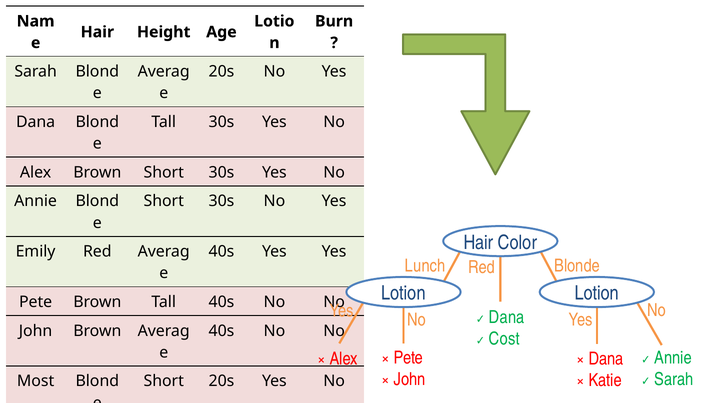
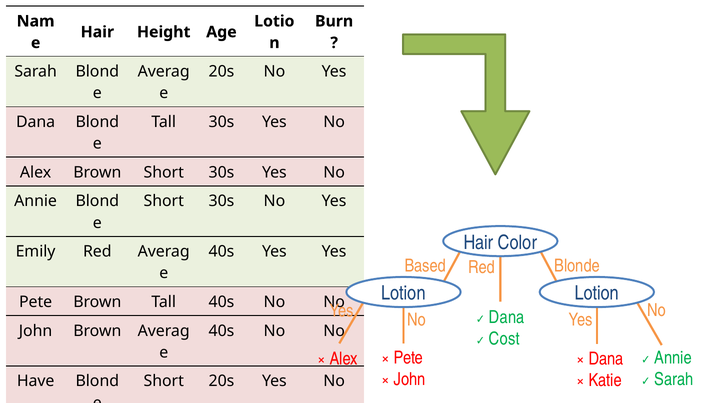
Lunch: Lunch -> Based
Most: Most -> Have
